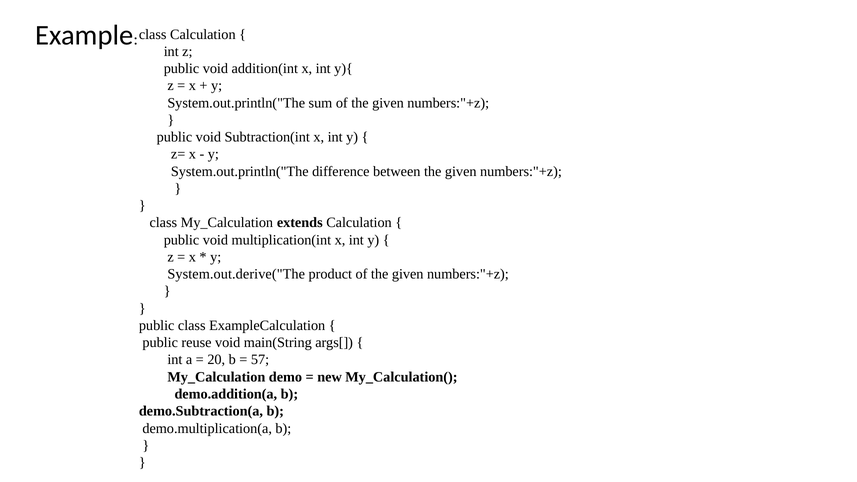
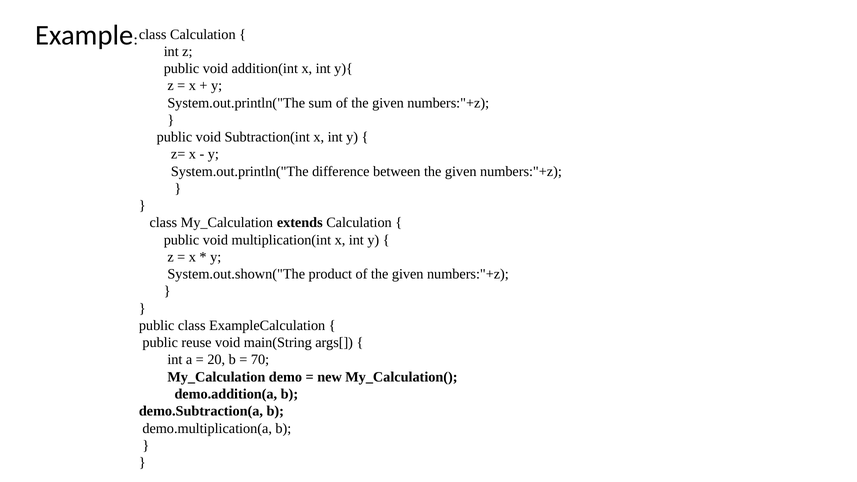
System.out.derive("The: System.out.derive("The -> System.out.shown("The
57: 57 -> 70
